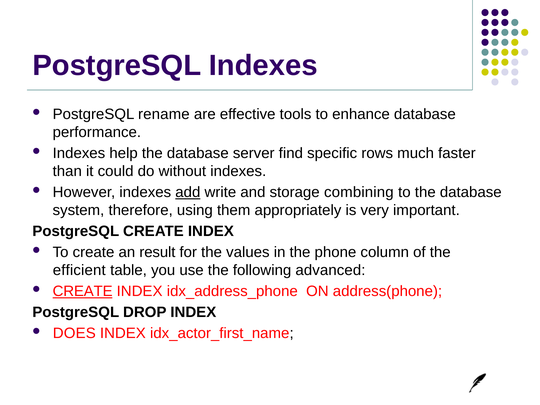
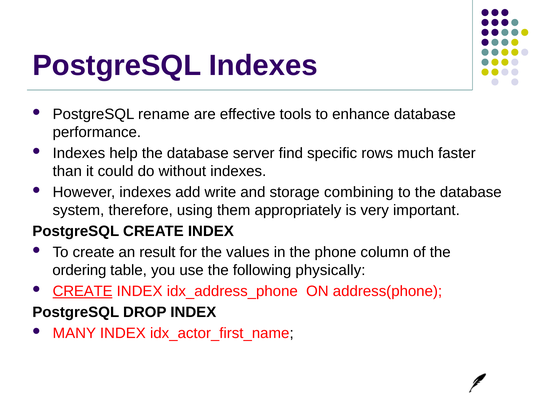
add underline: present -> none
efficient: efficient -> ordering
advanced: advanced -> physically
DOES: DOES -> MANY
